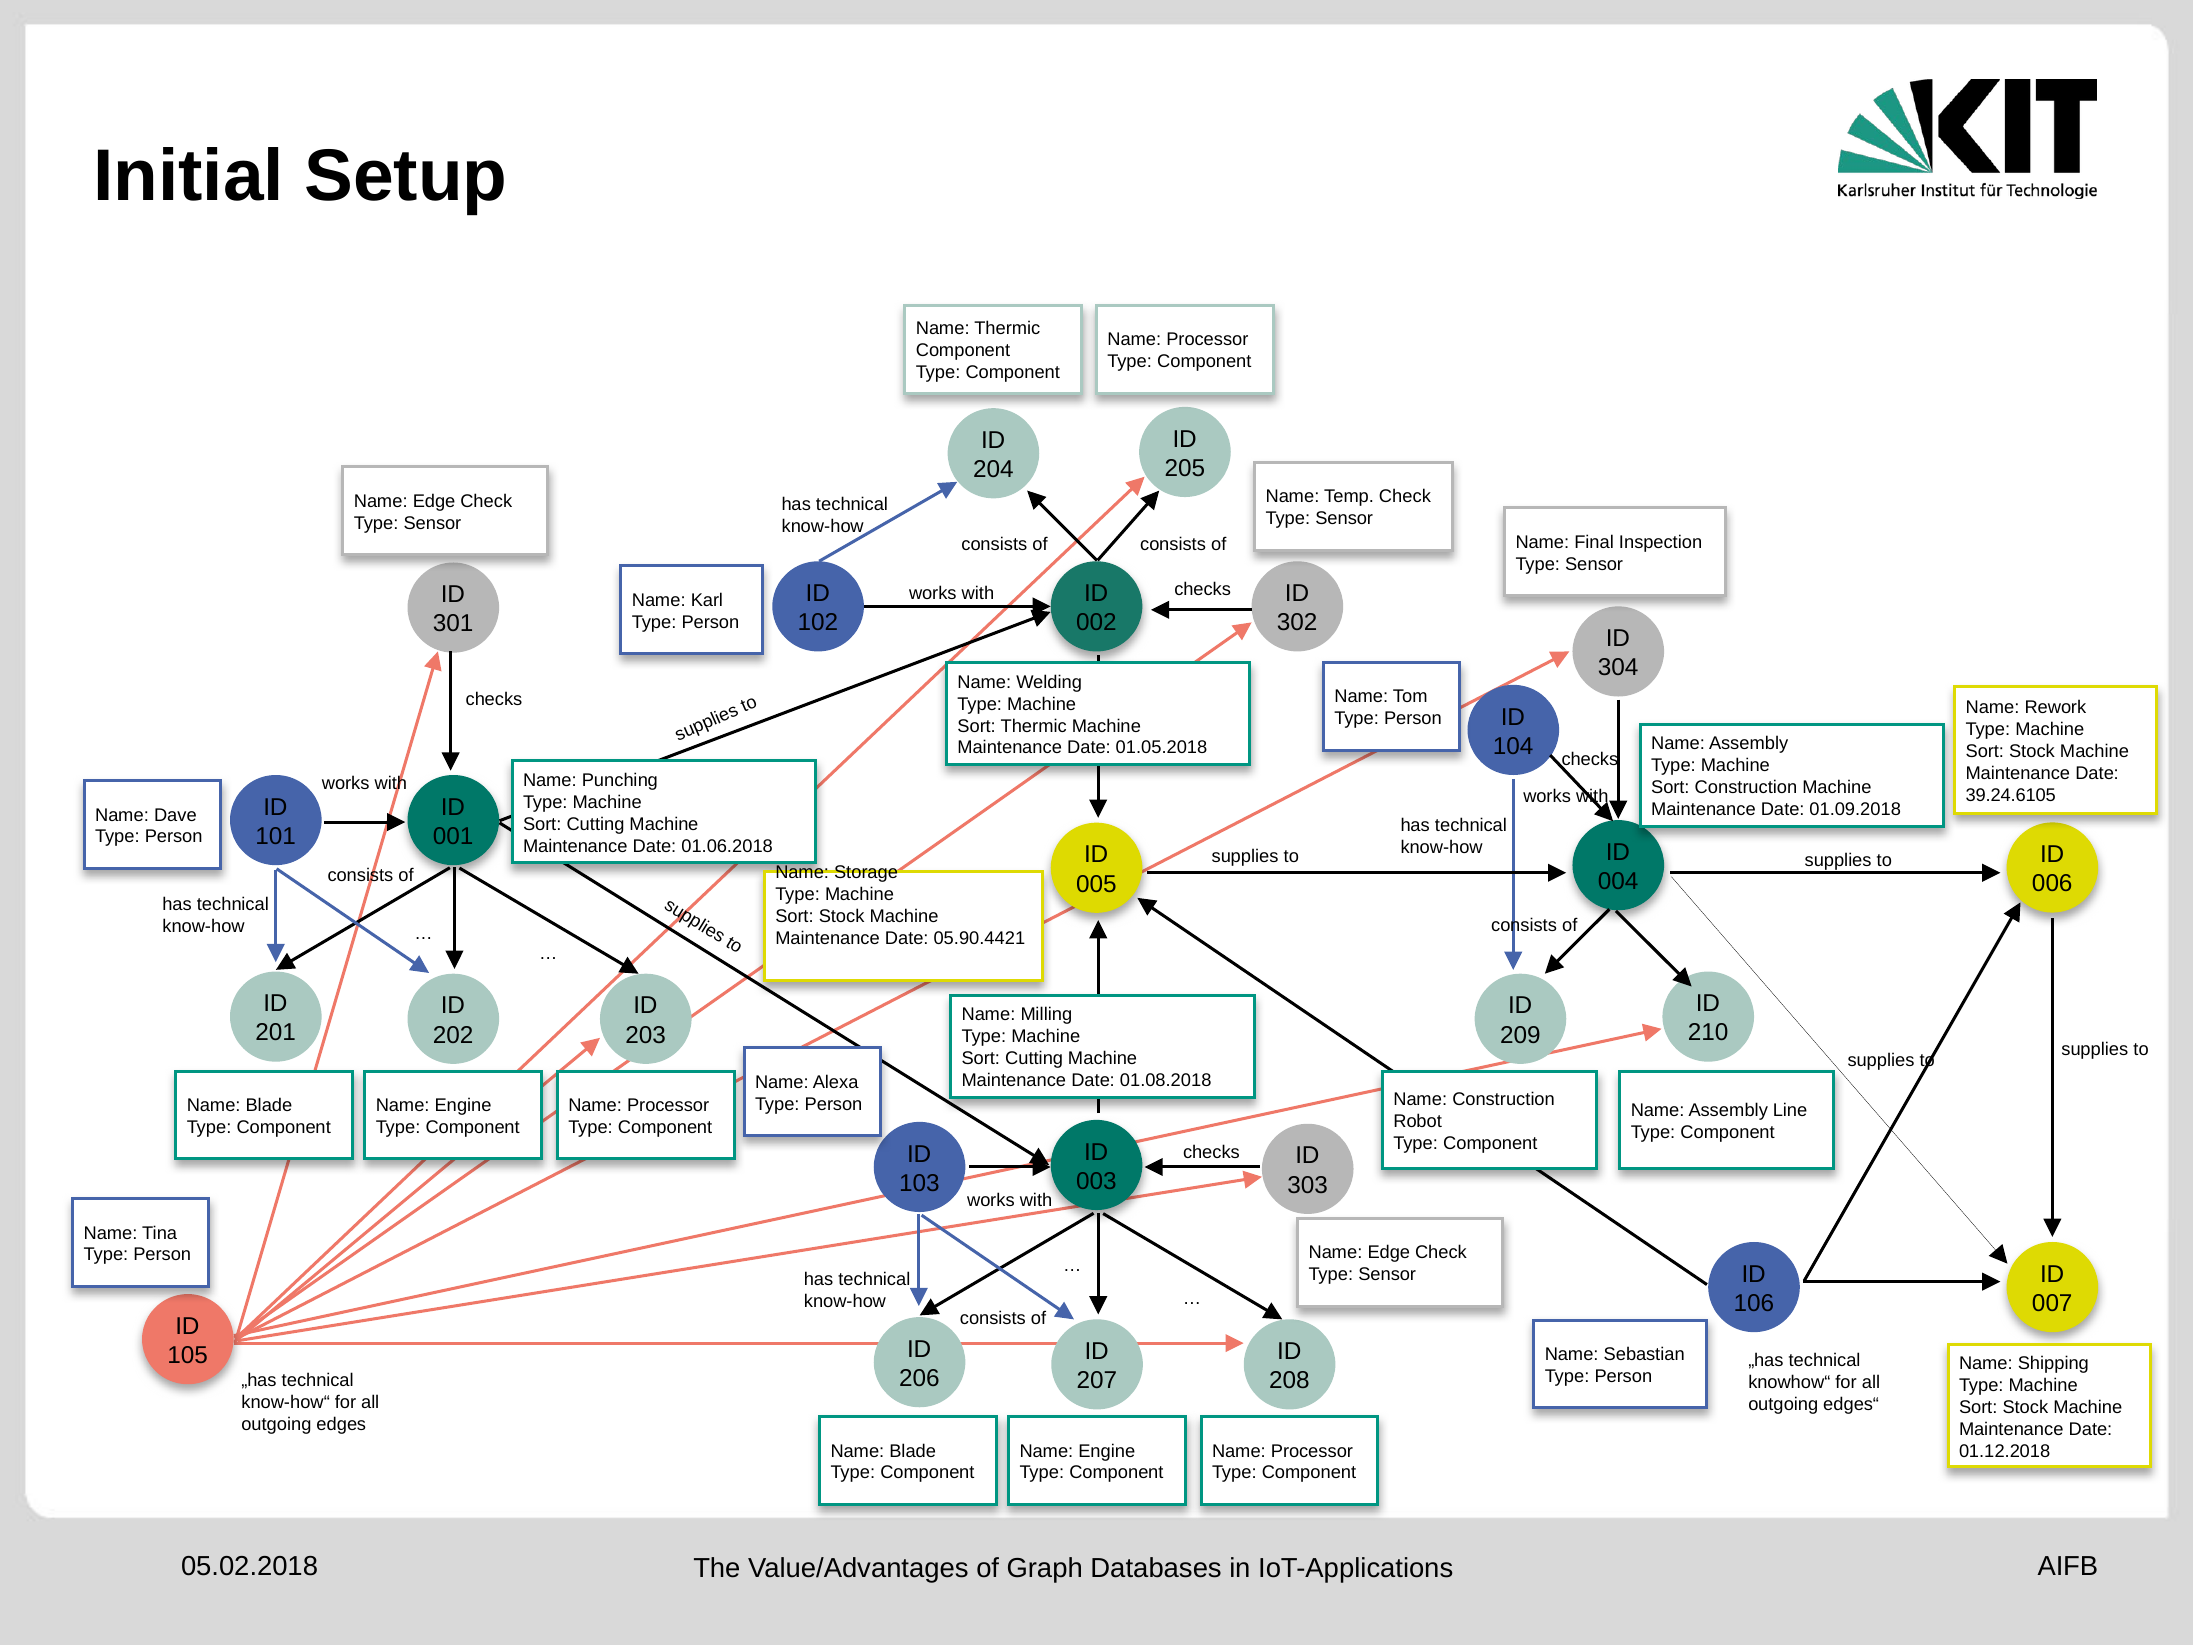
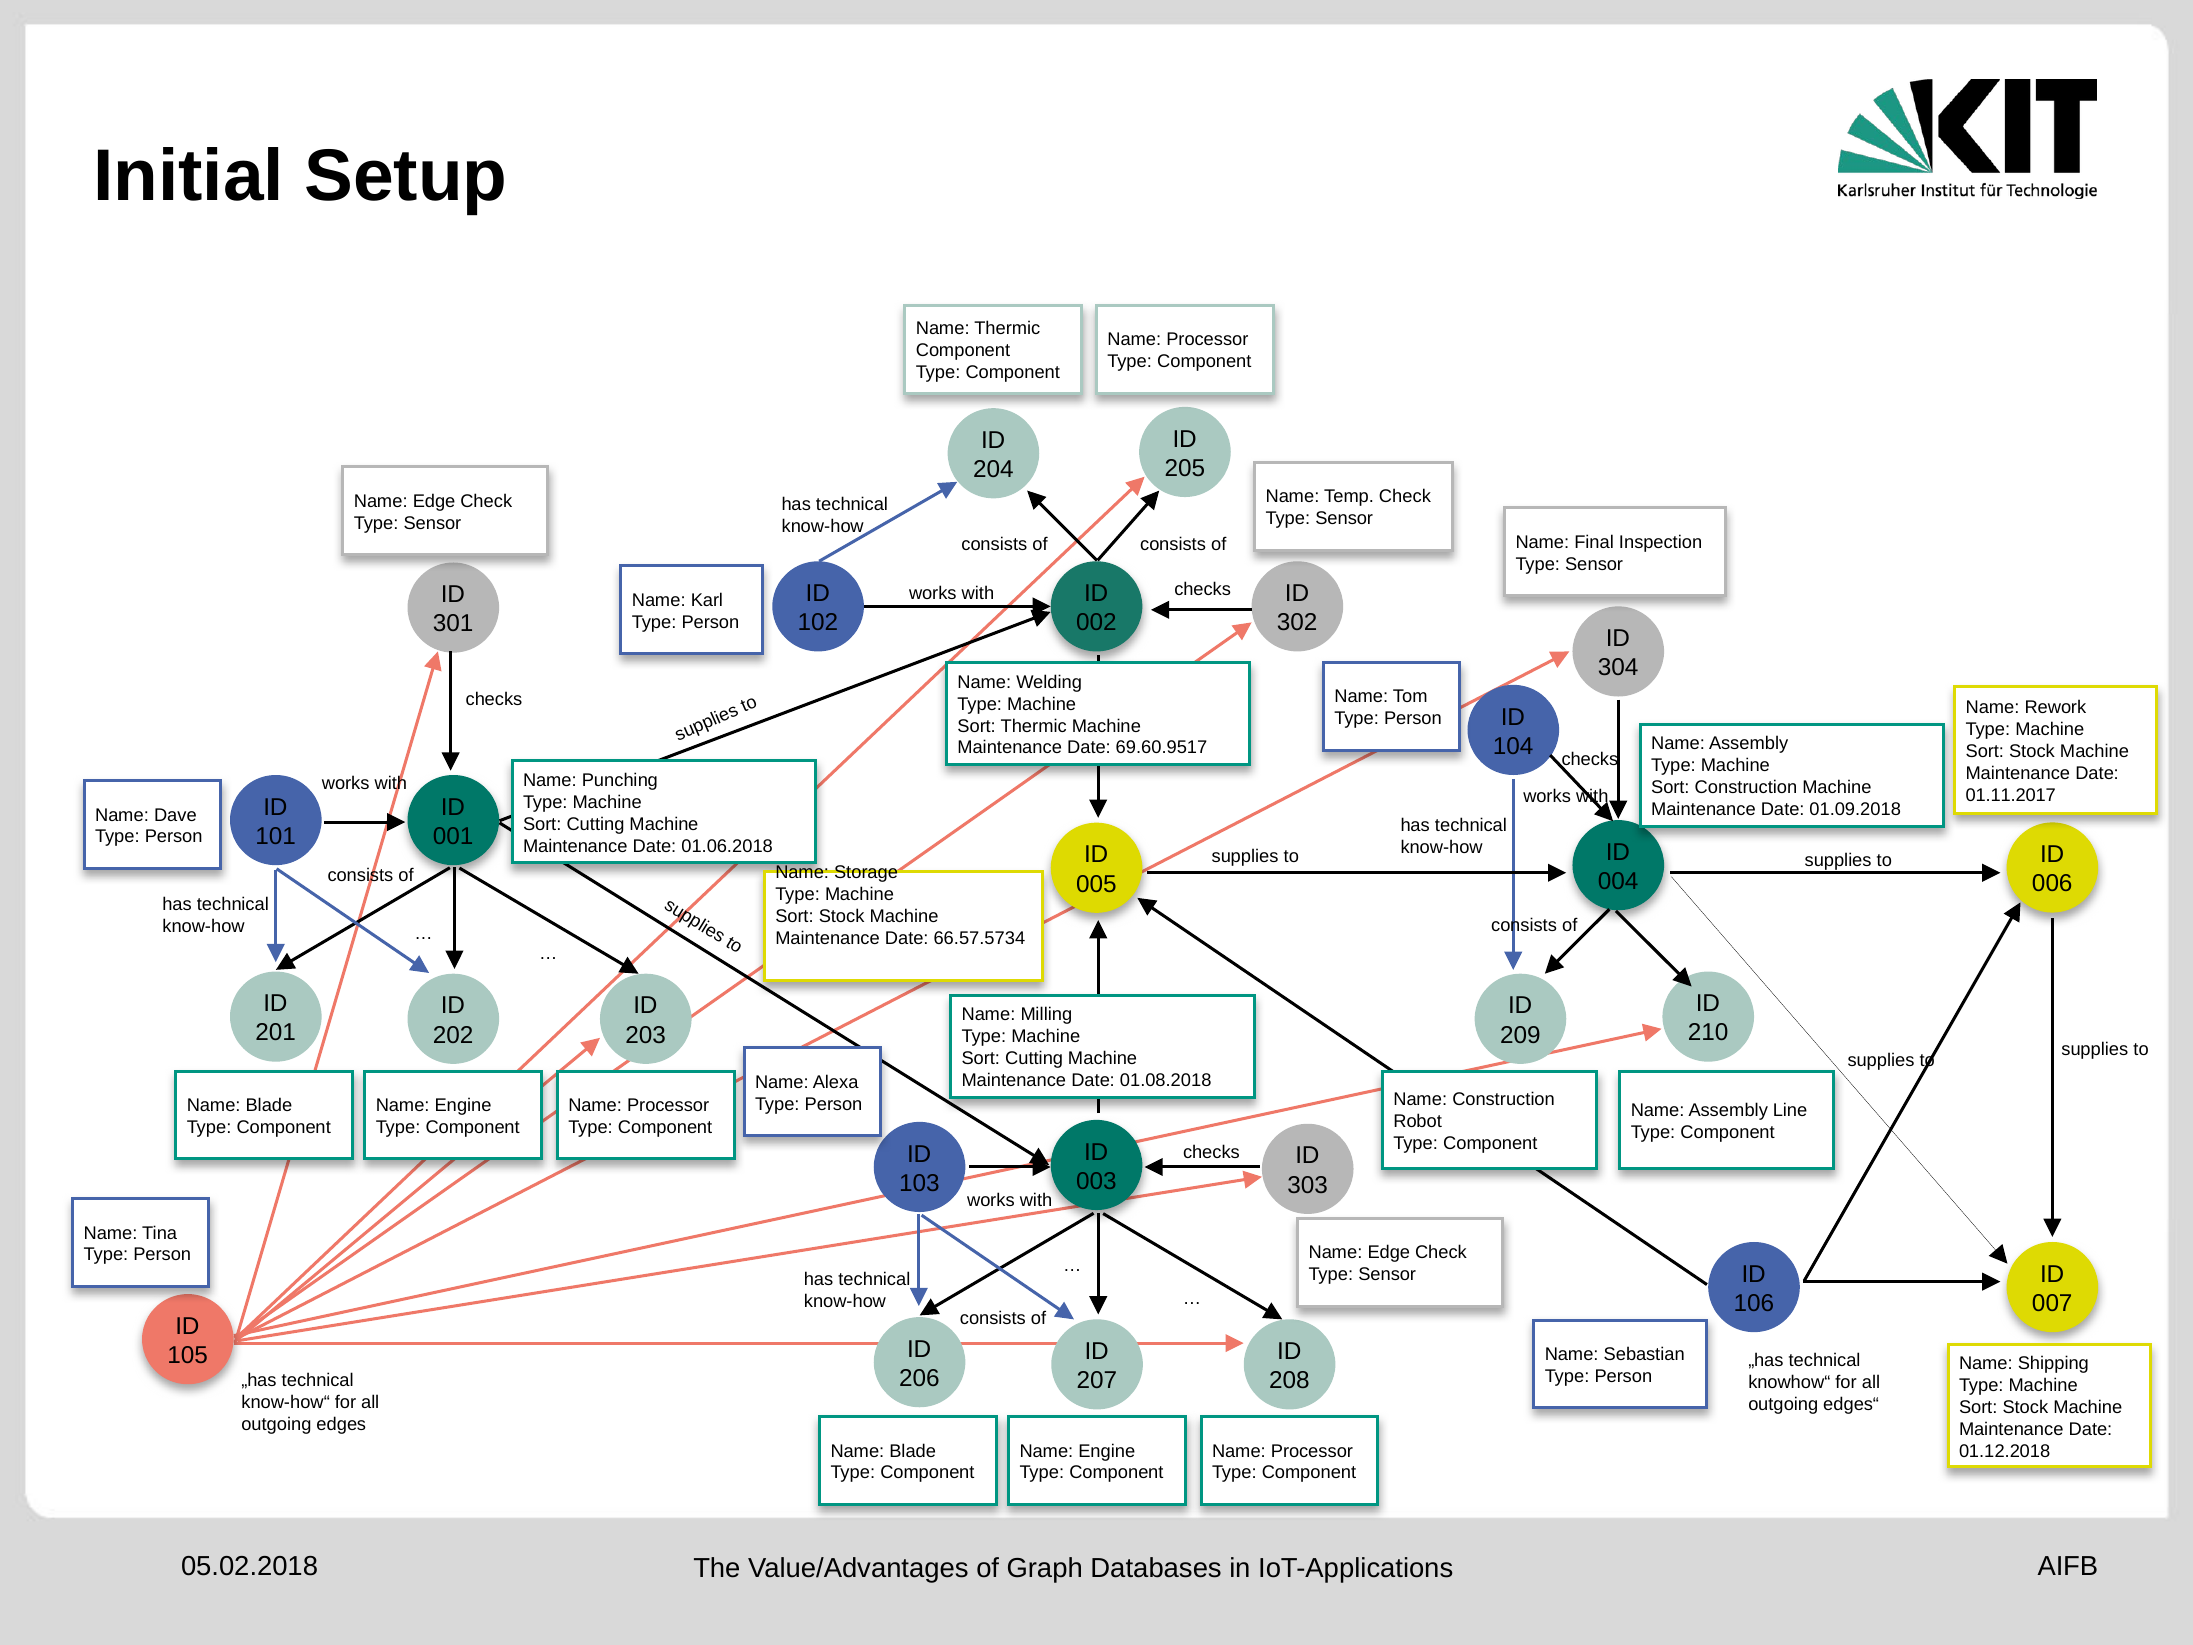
01.05.2018: 01.05.2018 -> 69.60.9517
39.24.6105: 39.24.6105 -> 01.11.2017
05.90.4421: 05.90.4421 -> 66.57.5734
